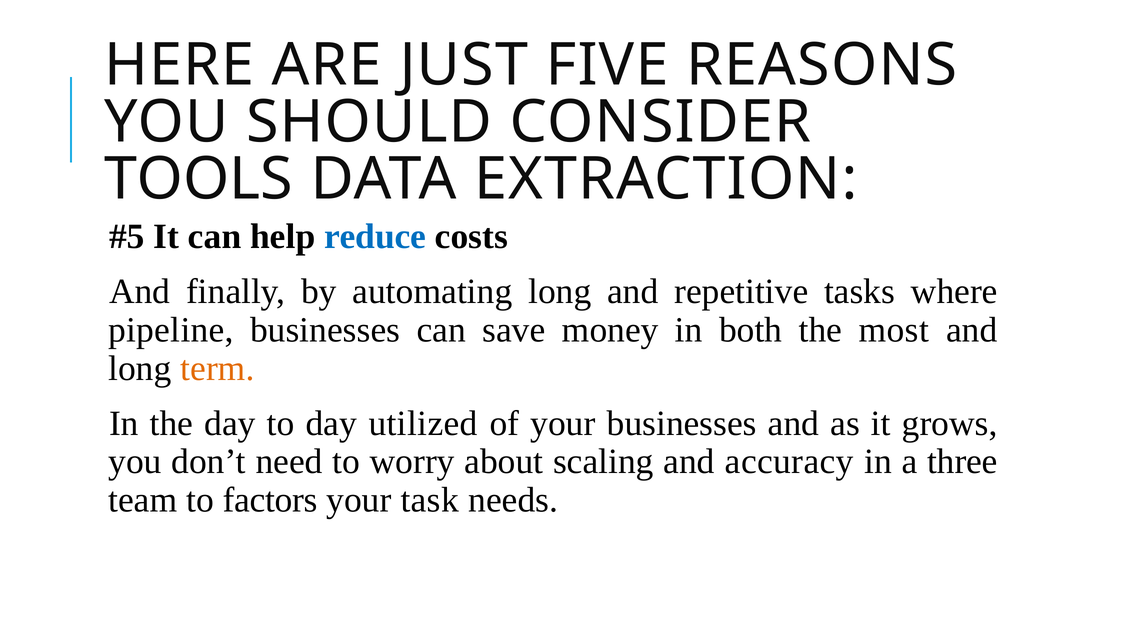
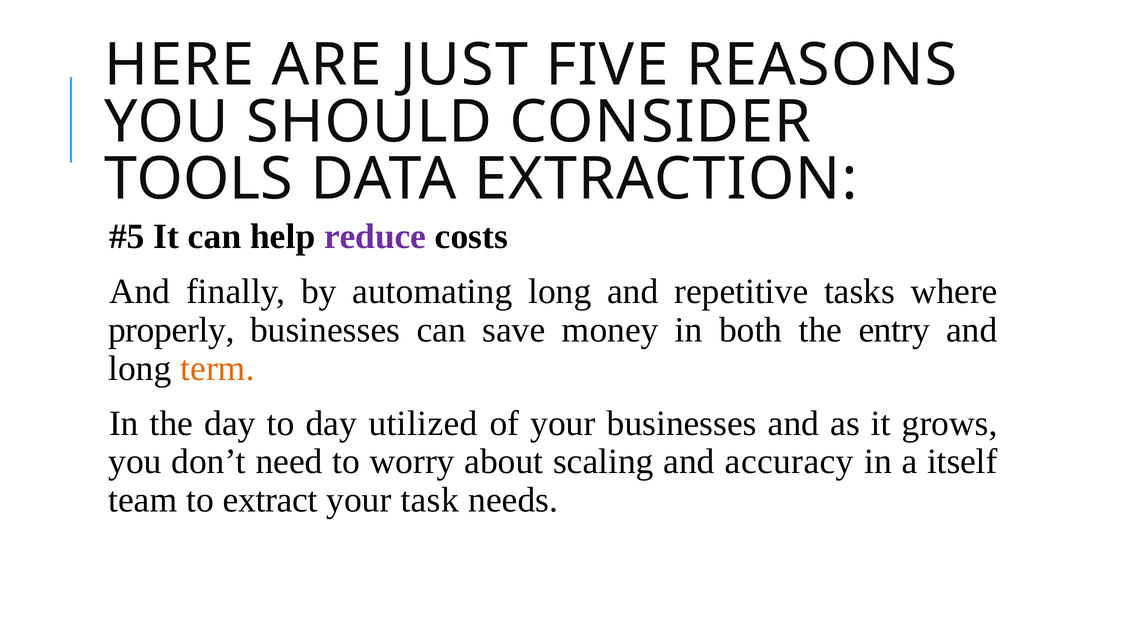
reduce colour: blue -> purple
pipeline: pipeline -> properly
most: most -> entry
three: three -> itself
factors: factors -> extract
